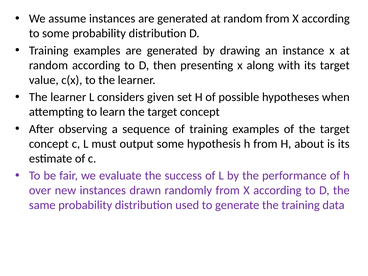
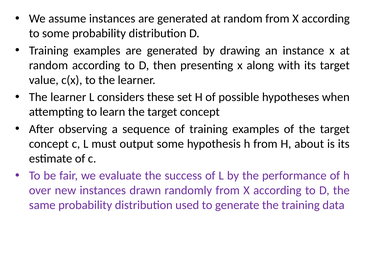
given: given -> these
